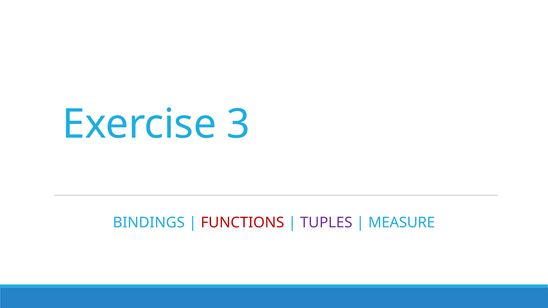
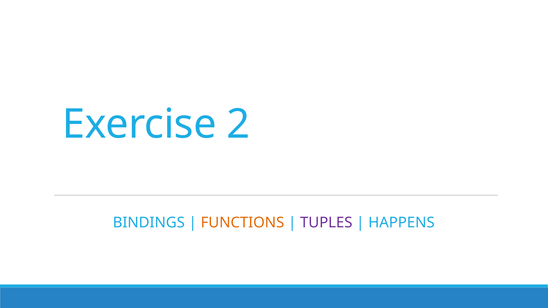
3: 3 -> 2
FUNCTIONS colour: red -> orange
MEASURE: MEASURE -> HAPPENS
